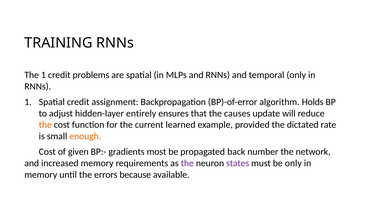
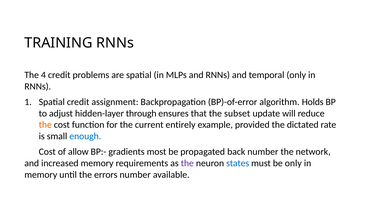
The 1: 1 -> 4
entirely: entirely -> through
causes: causes -> subset
learned: learned -> entirely
enough colour: orange -> blue
given: given -> allow
states colour: purple -> blue
errors because: because -> number
